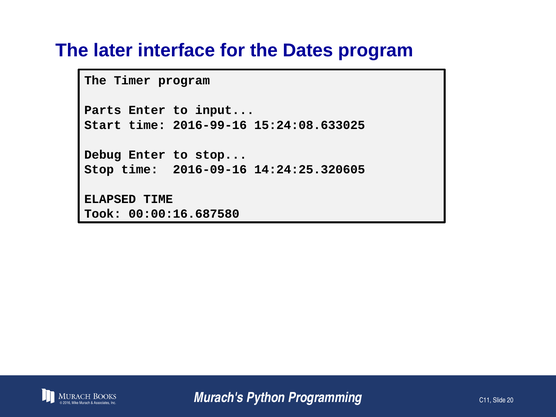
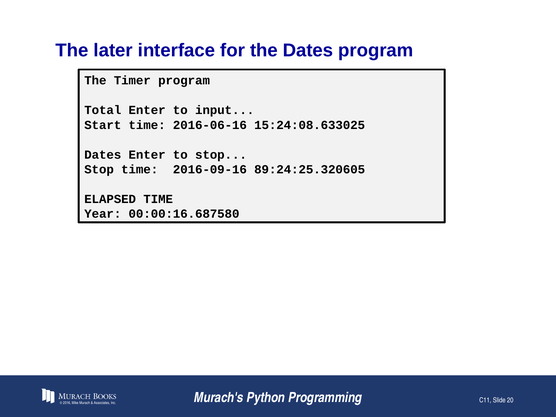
Parts: Parts -> Total
2016-99-16: 2016-99-16 -> 2016-06-16
Debug at (103, 155): Debug -> Dates
14:24:25.320605: 14:24:25.320605 -> 89:24:25.320605
Took: Took -> Year
